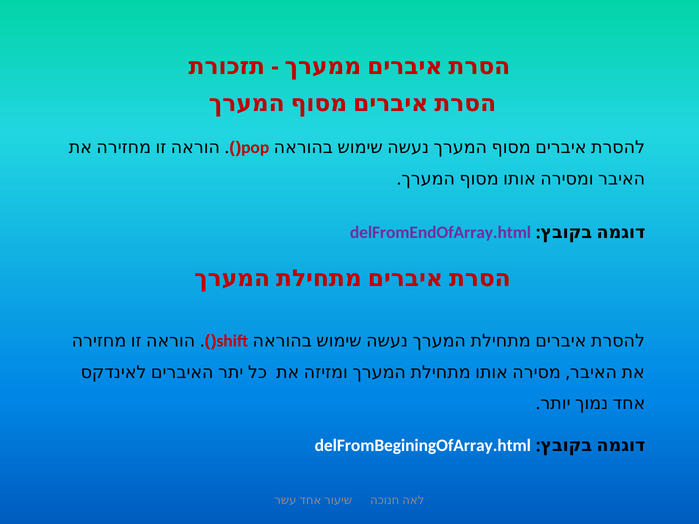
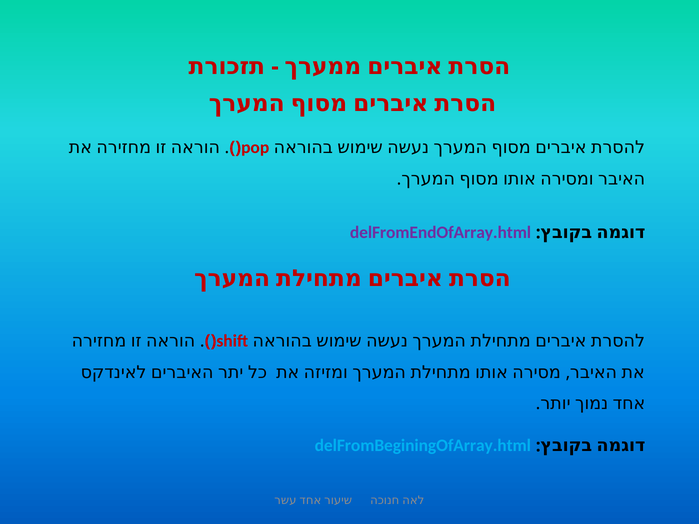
delFromBeginingOfArray.html colour: white -> light blue
